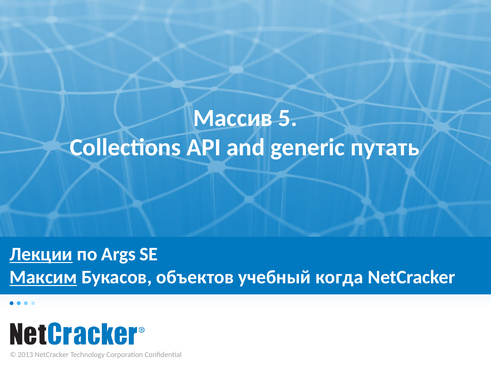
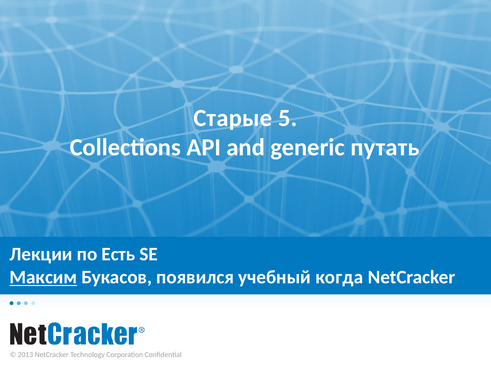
Массив: Массив -> Старые
Лекции underline: present -> none
Args: Args -> Есть
объектов: объектов -> появился
